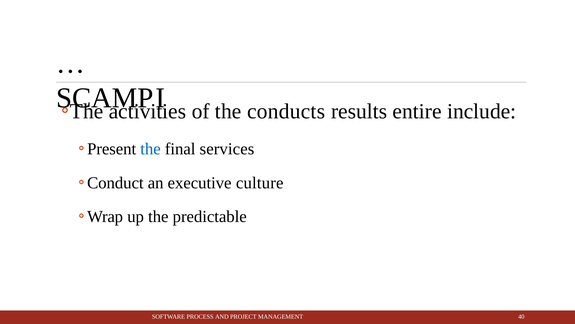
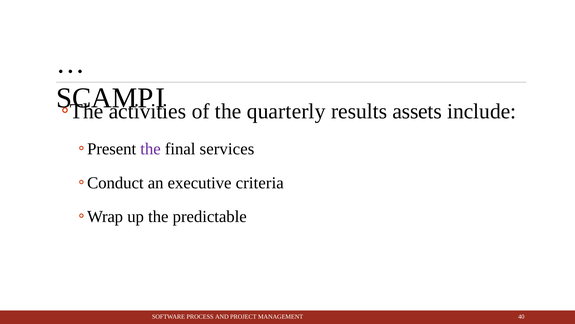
conducts: conducts -> quarterly
entire: entire -> assets
the at (151, 149) colour: blue -> purple
culture: culture -> criteria
